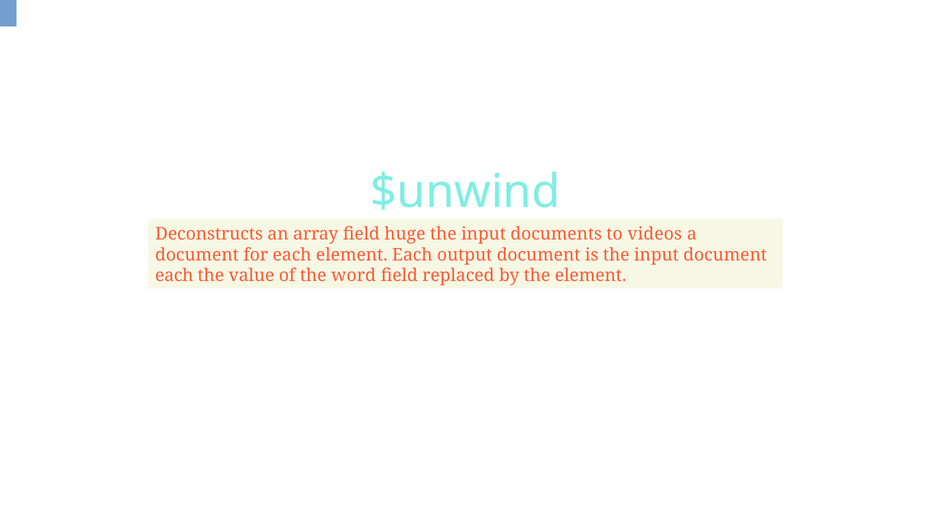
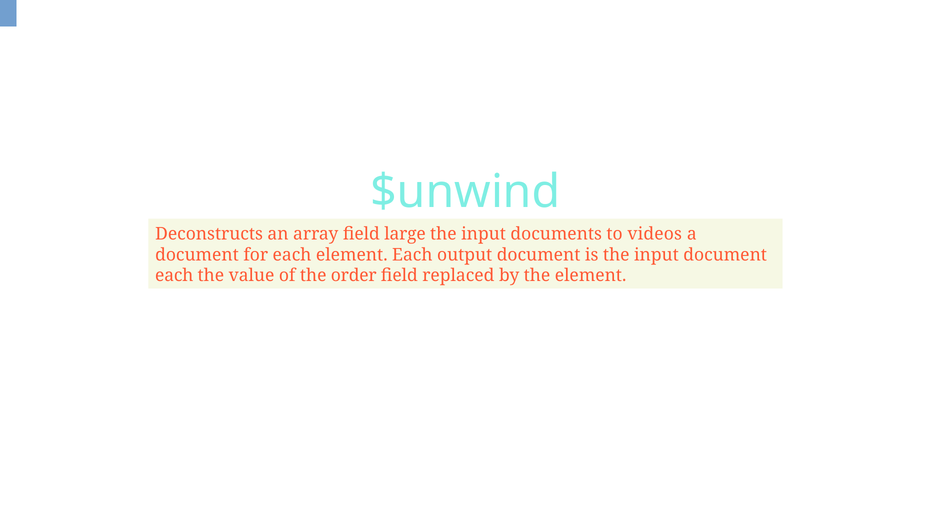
huge: huge -> large
word: word -> order
